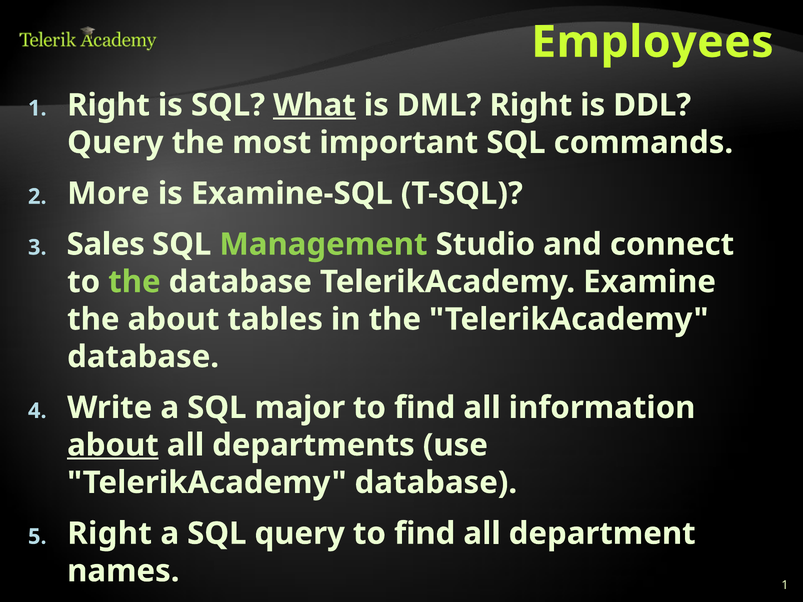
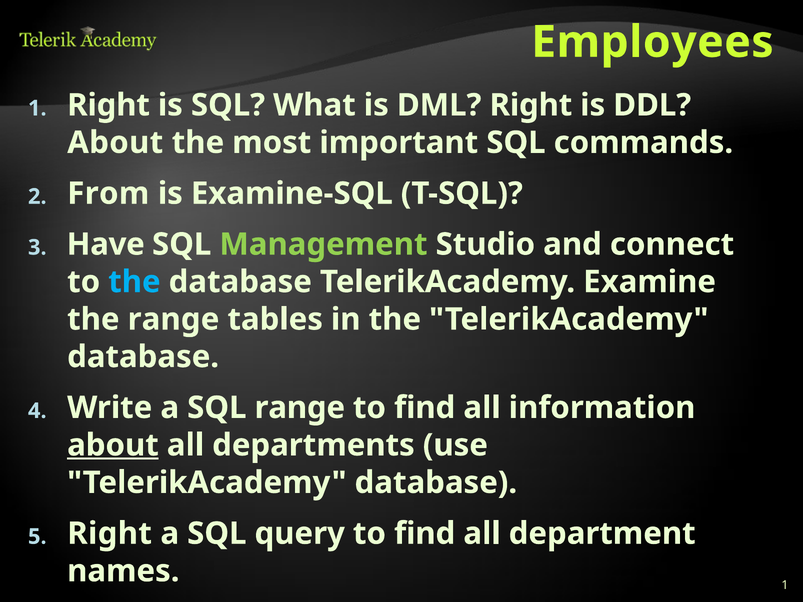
What underline: present -> none
Query at (115, 143): Query -> About
More: More -> From
Sales: Sales -> Have
the at (134, 282) colour: light green -> light blue
the about: about -> range
SQL major: major -> range
